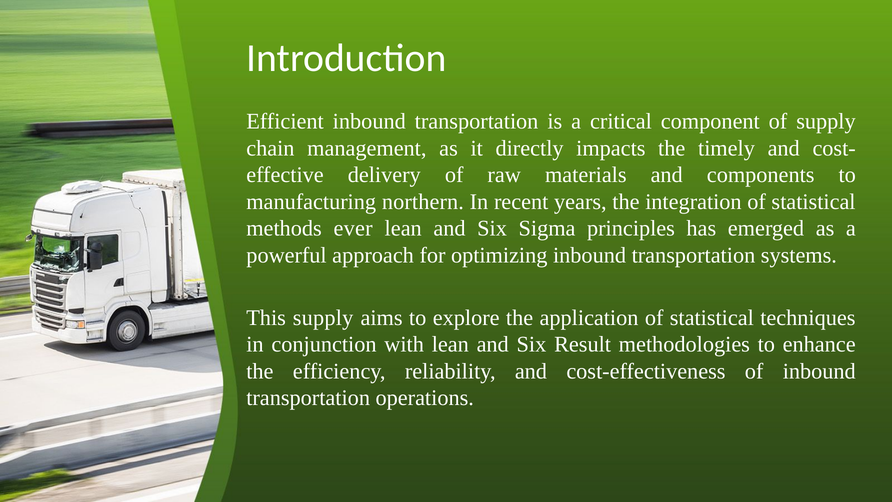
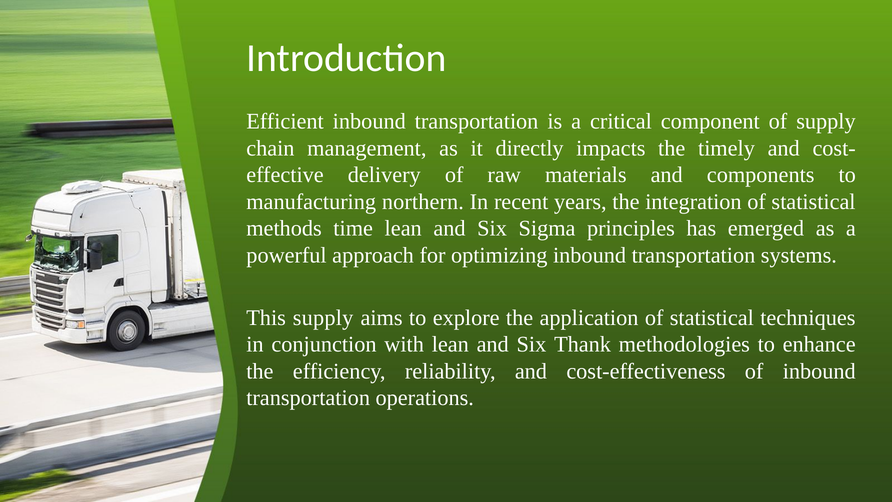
ever: ever -> time
Result: Result -> Thank
